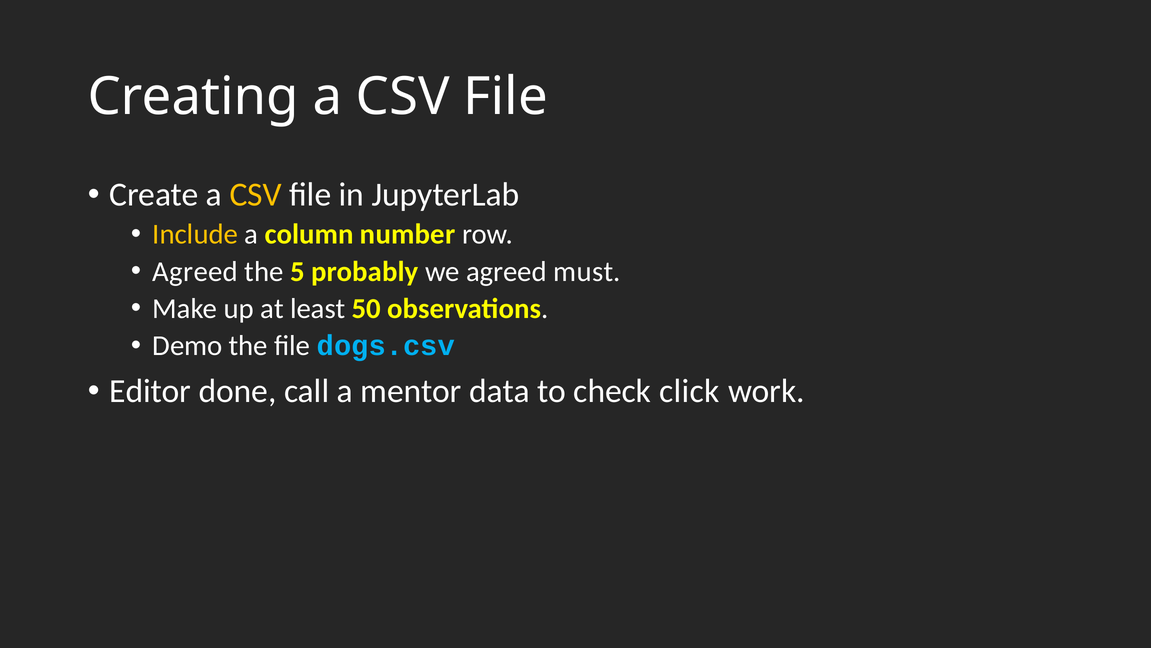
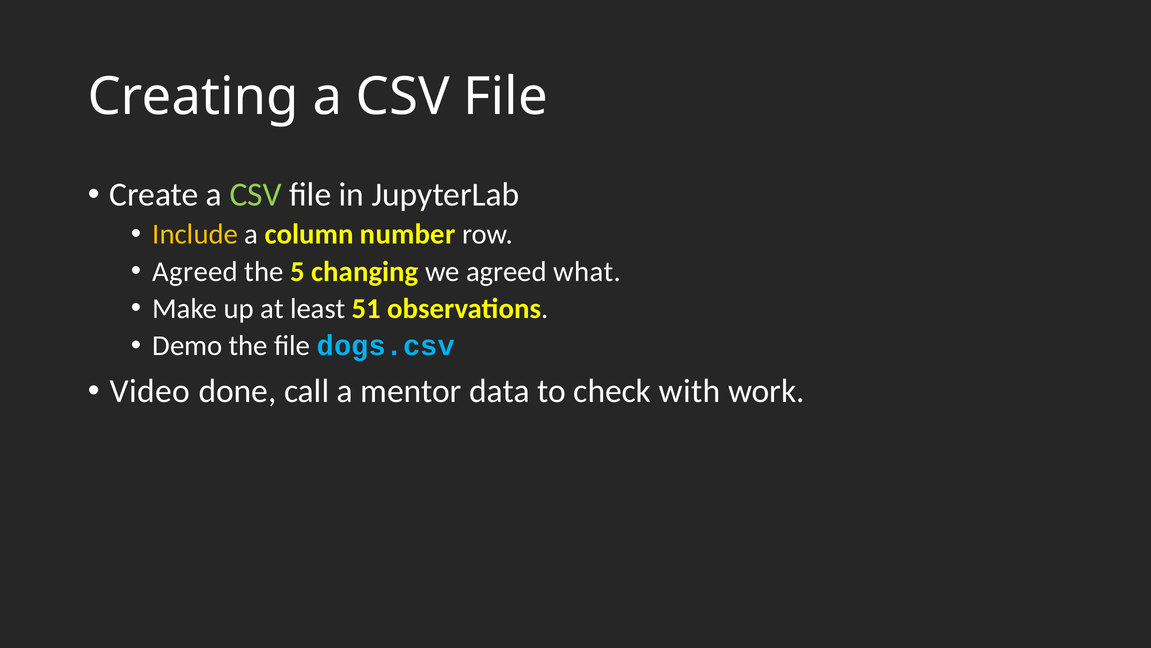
CSV at (256, 195) colour: yellow -> light green
probably: probably -> changing
must: must -> what
50: 50 -> 51
Editor: Editor -> Video
click: click -> with
